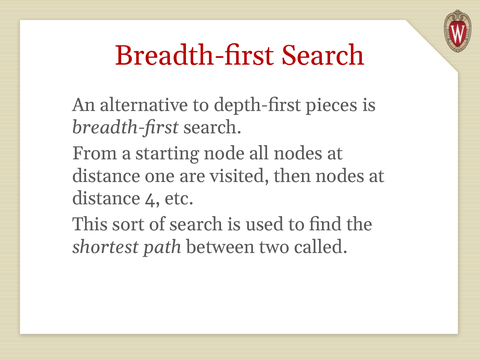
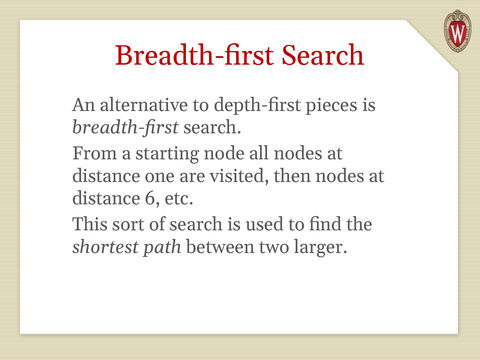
4: 4 -> 6
called: called -> larger
